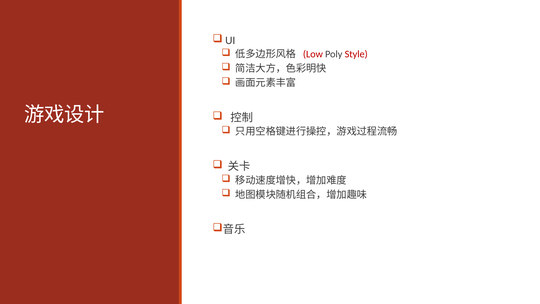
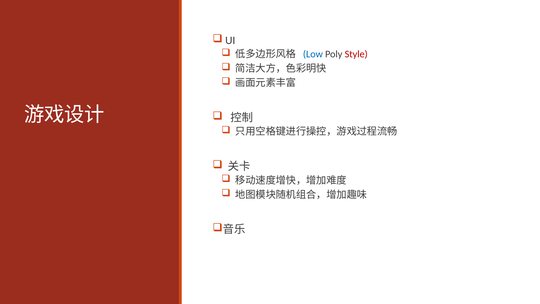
Low colour: red -> blue
